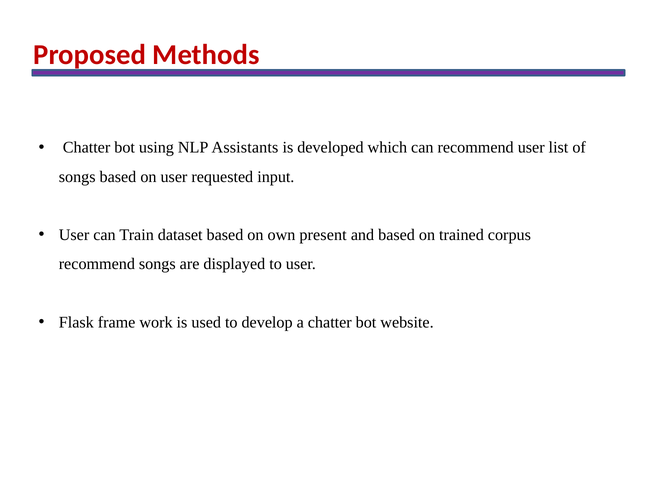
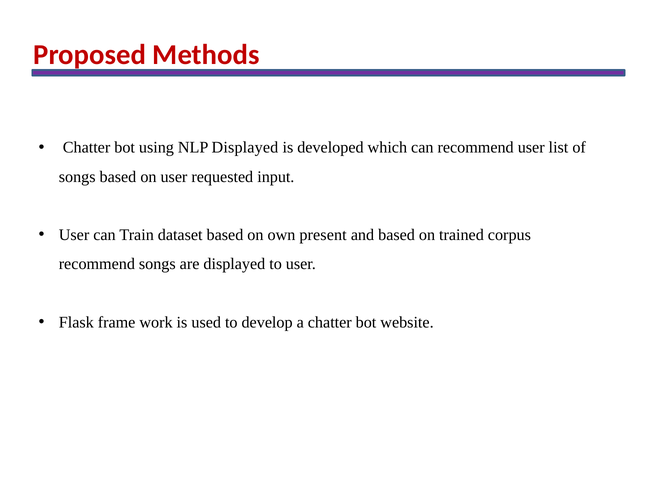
NLP Assistants: Assistants -> Displayed
